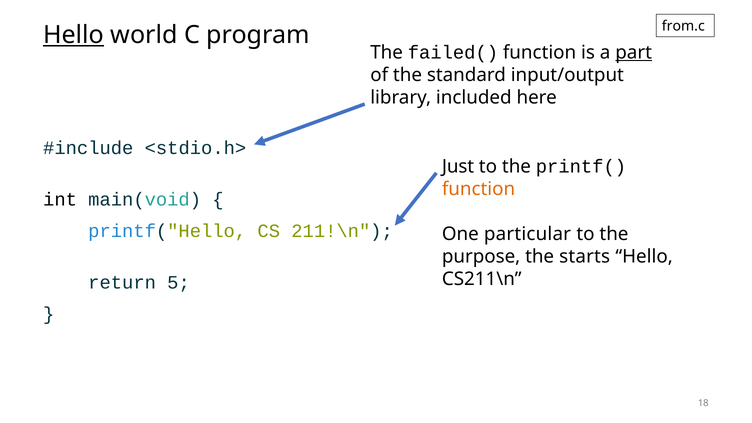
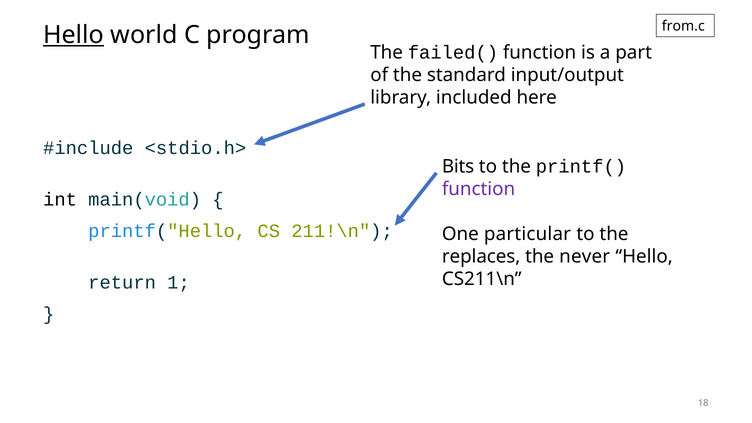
part underline: present -> none
Just: Just -> Bits
function at (479, 189) colour: orange -> purple
purpose: purpose -> replaces
starts: starts -> never
5: 5 -> 1
